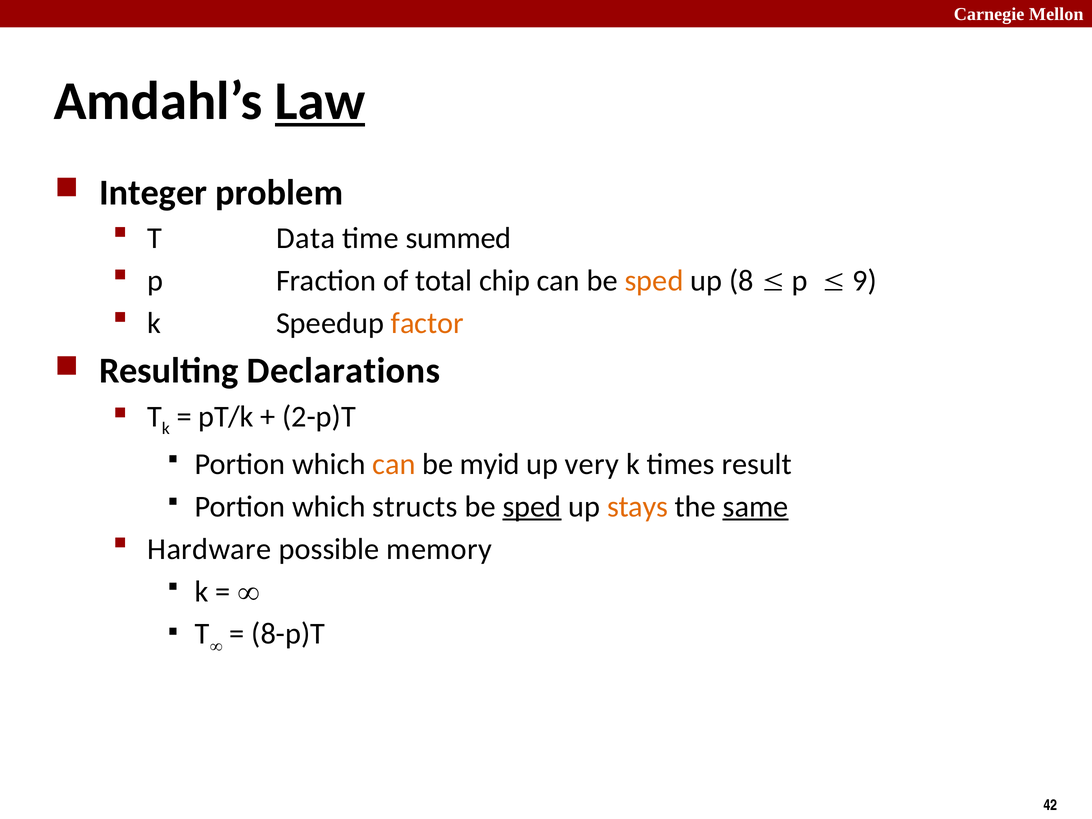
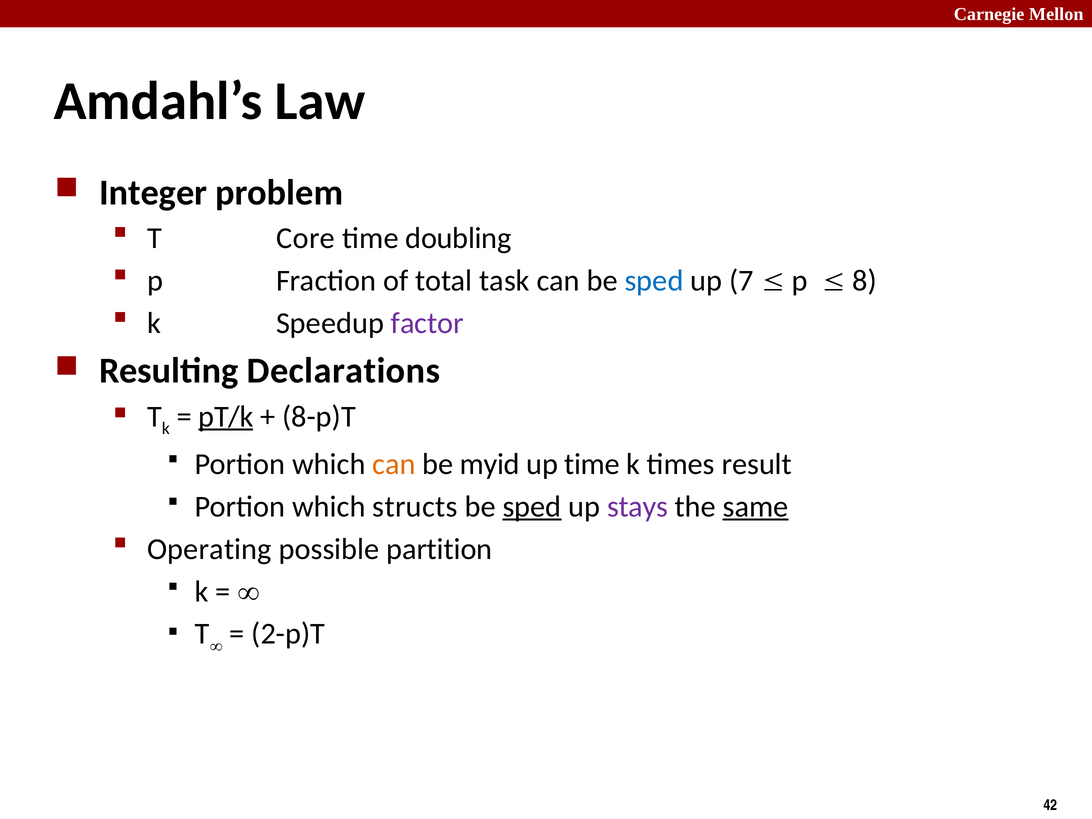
Law underline: present -> none
Data: Data -> Core
summed: summed -> doubling
chip: chip -> task
sped at (654, 281) colour: orange -> blue
8: 8 -> 7
9: 9 -> 8
factor colour: orange -> purple
pT/k underline: none -> present
2-p)T: 2-p)T -> 8-p)T
up very: very -> time
stays colour: orange -> purple
Hardware: Hardware -> Operating
memory: memory -> partition
8-p)T: 8-p)T -> 2-p)T
